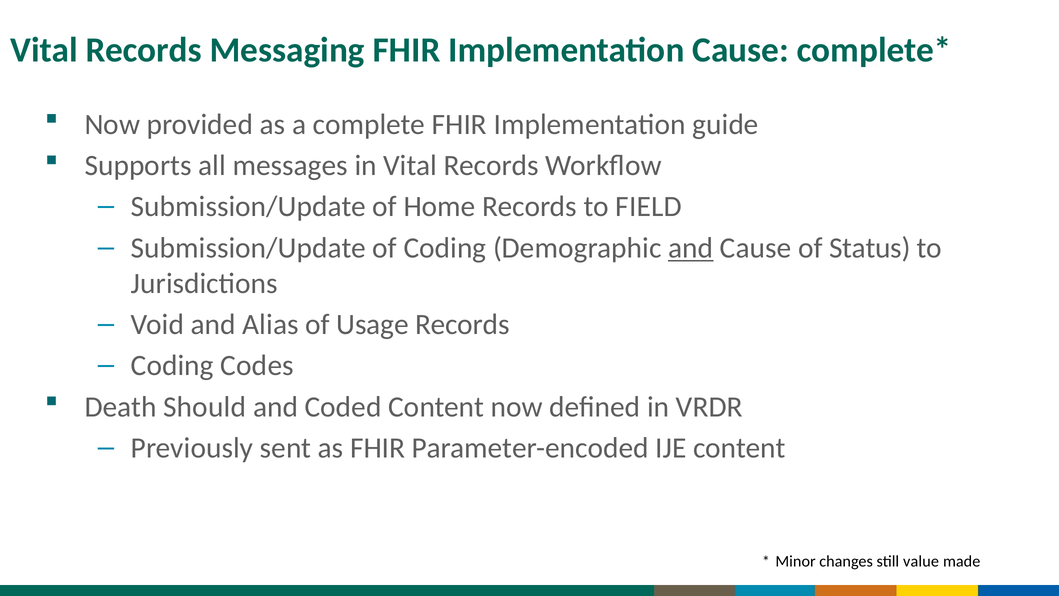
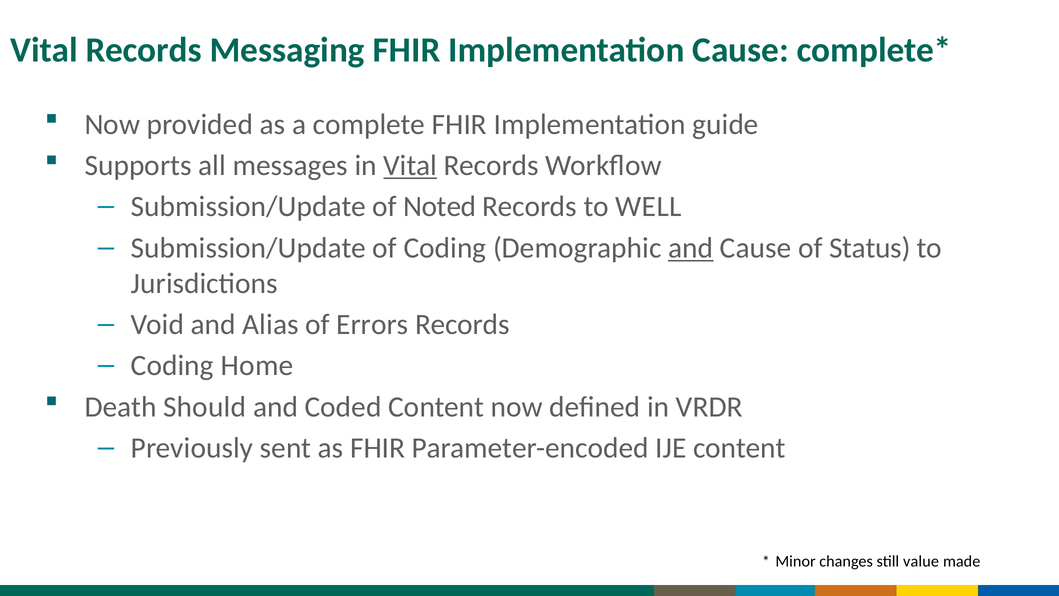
Vital at (410, 165) underline: none -> present
Home: Home -> Noted
FIELD: FIELD -> WELL
Usage: Usage -> Errors
Codes: Codes -> Home
